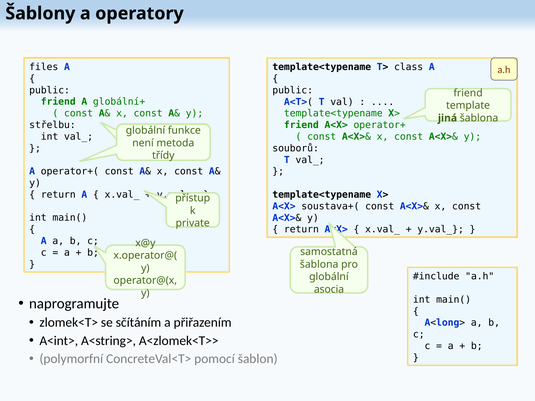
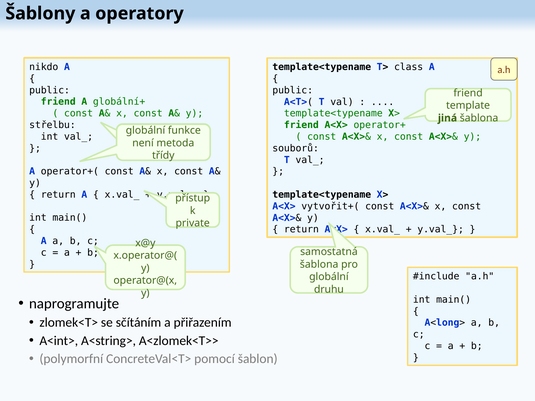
files: files -> nikdo
soustava+(: soustava+( -> vytvořit+(
asocia: asocia -> druhu
